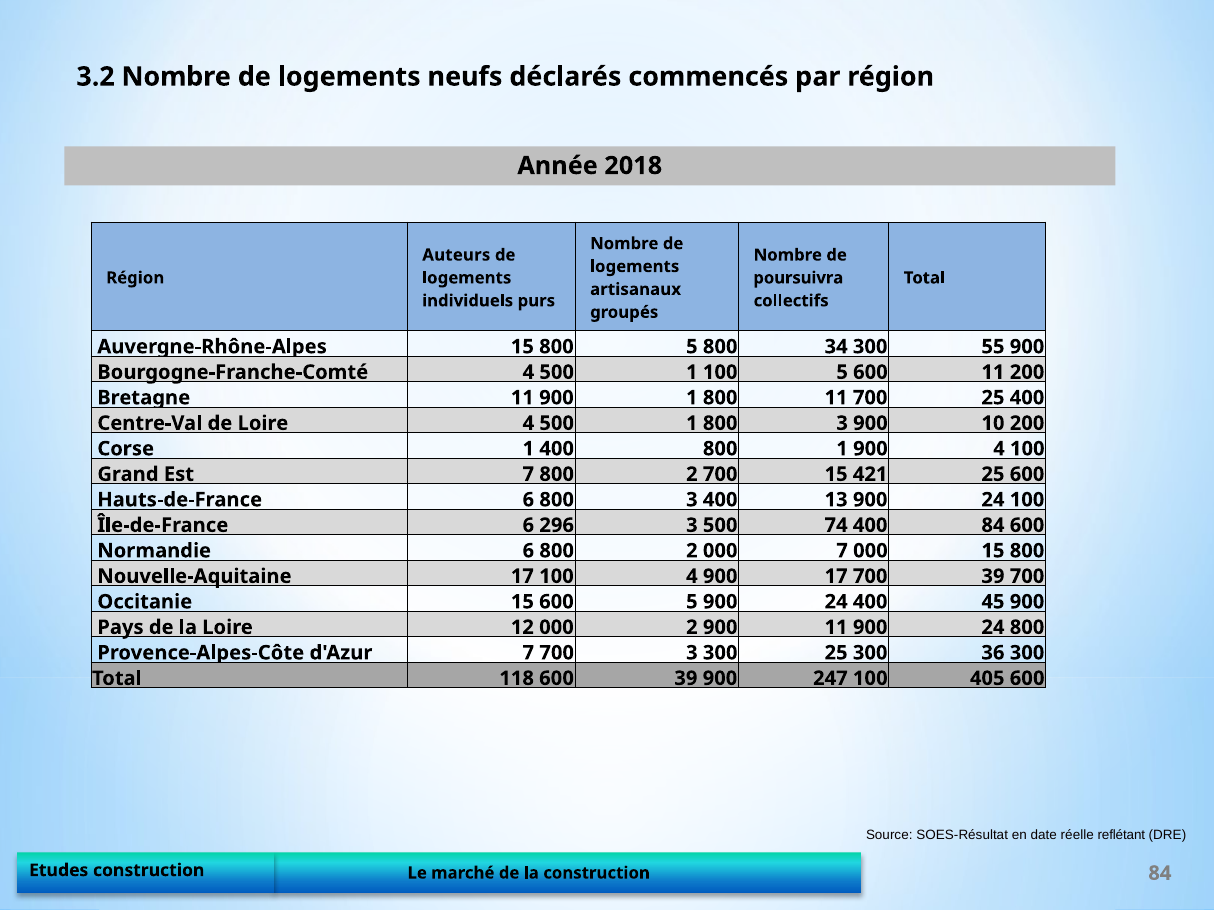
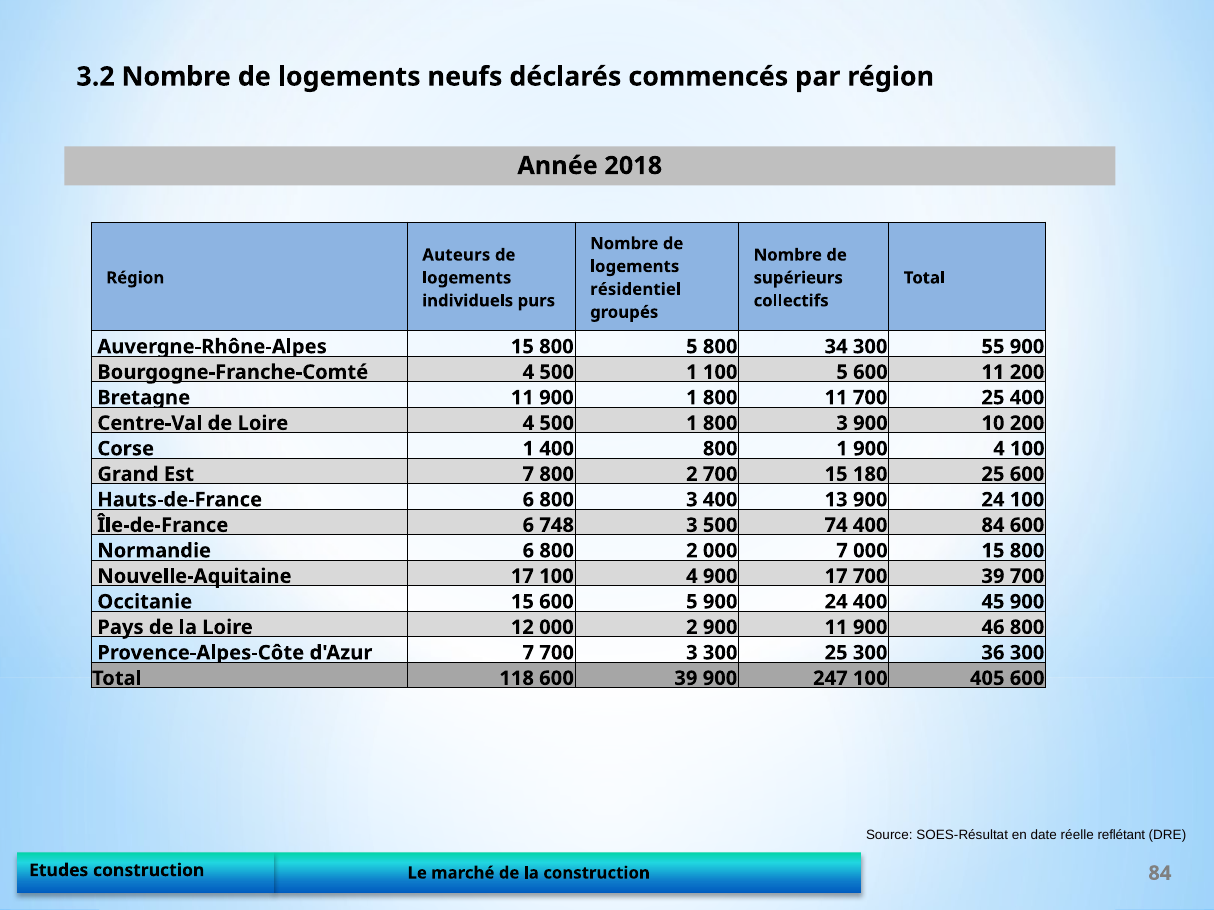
poursuivra: poursuivra -> supérieurs
artisanaux: artisanaux -> résidentiel
421: 421 -> 180
296: 296 -> 748
11 900 24: 24 -> 46
